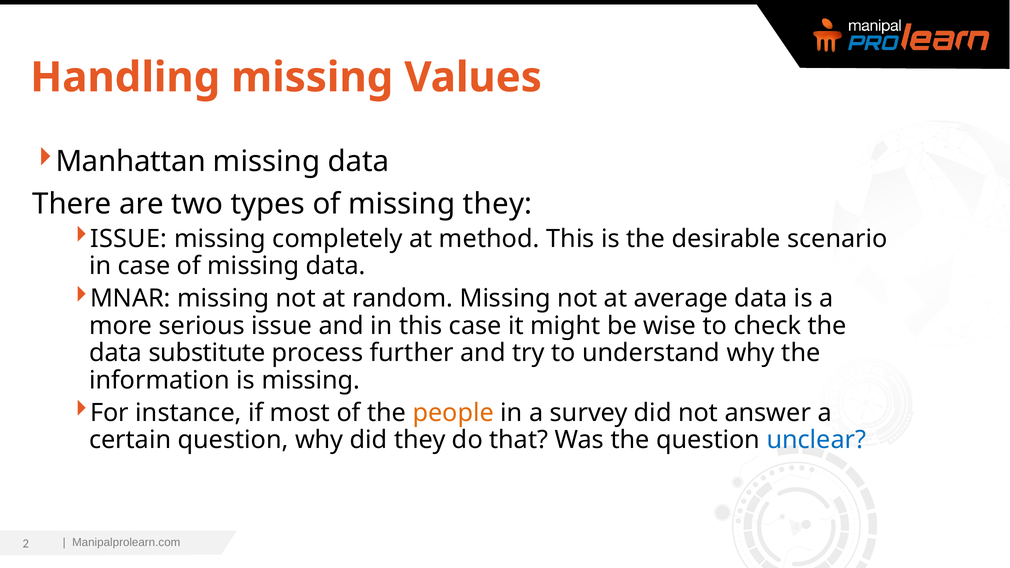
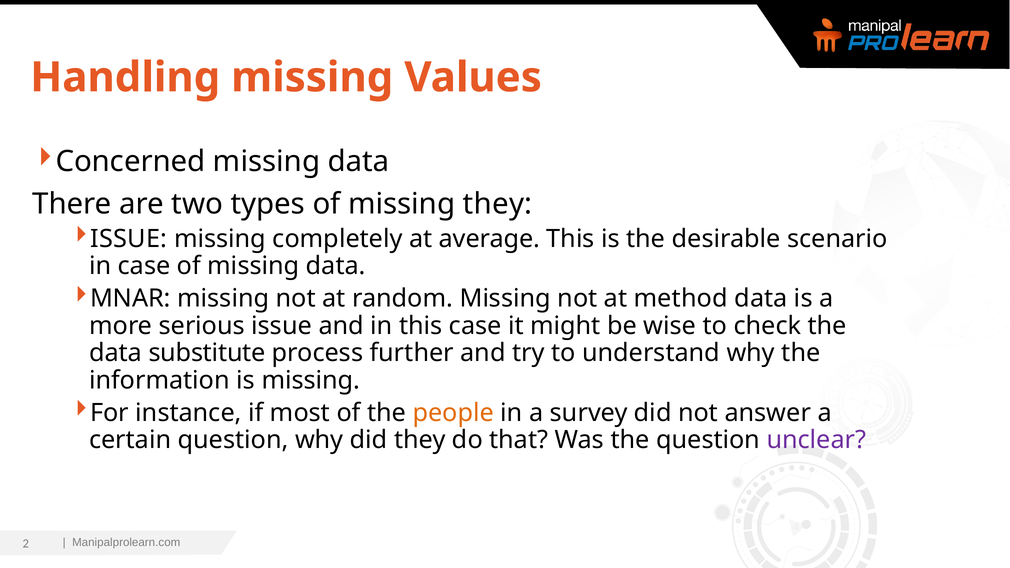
Manhattan: Manhattan -> Concerned
method: method -> average
average: average -> method
unclear colour: blue -> purple
